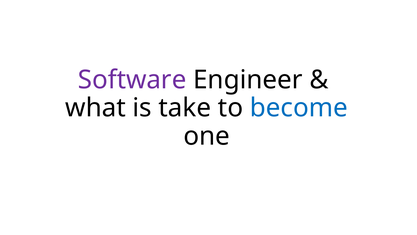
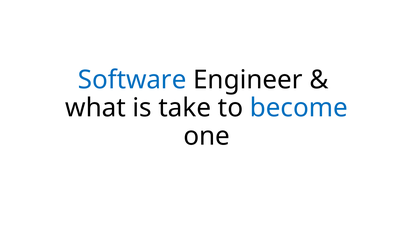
Software colour: purple -> blue
